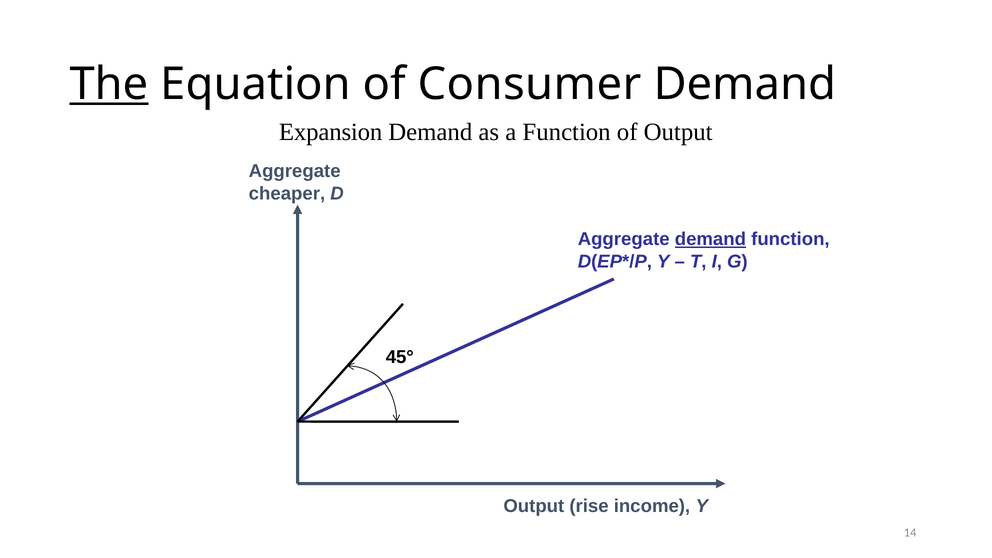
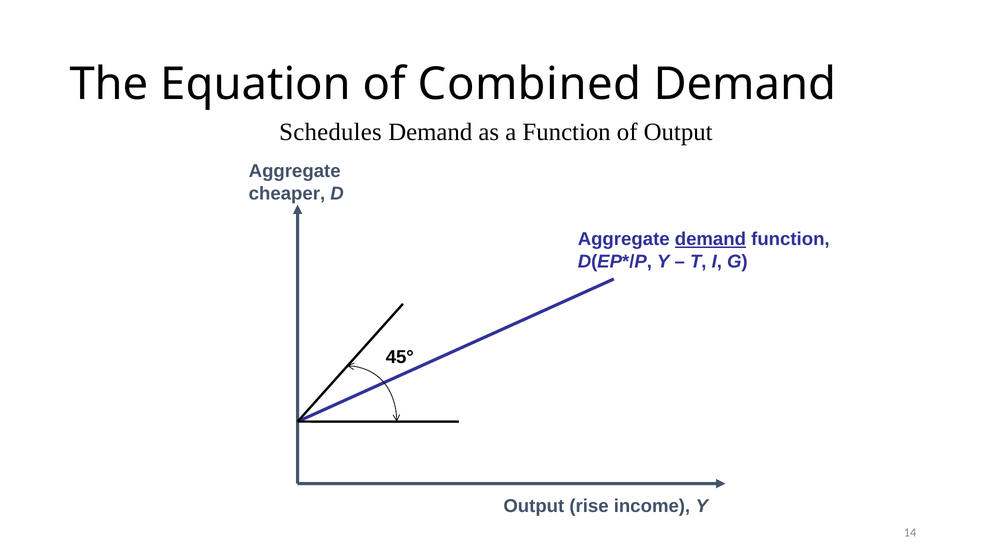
The underline: present -> none
Consumer: Consumer -> Combined
Expansion: Expansion -> Schedules
